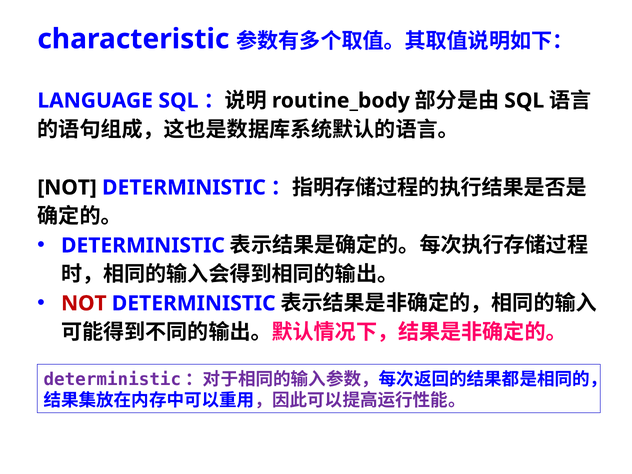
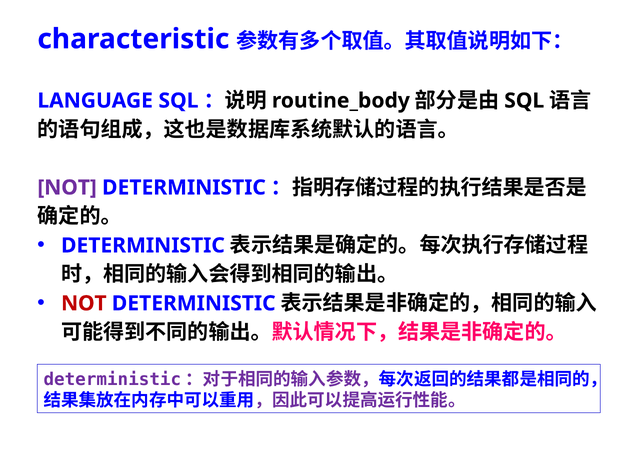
NOT at (67, 188) colour: black -> purple
